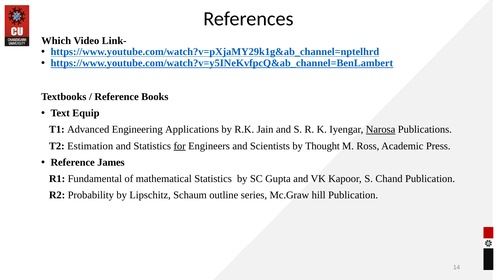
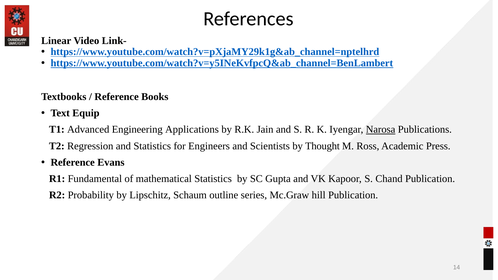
Which: Which -> Linear
Estimation: Estimation -> Regression
for underline: present -> none
James: James -> Evans
